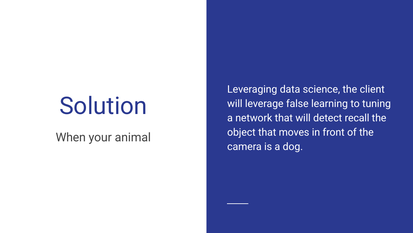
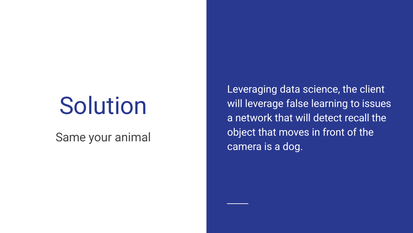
tuning: tuning -> issues
When: When -> Same
